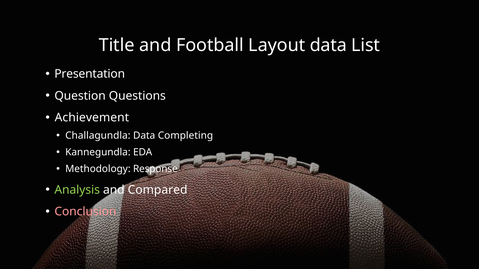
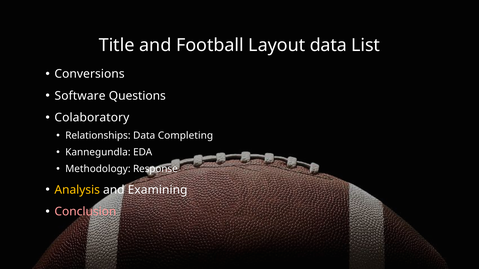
Presentation: Presentation -> Conversions
Question: Question -> Software
Achievement: Achievement -> Colaboratory
Challagundla: Challagundla -> Relationships
Analysis colour: light green -> yellow
Compared: Compared -> Examining
